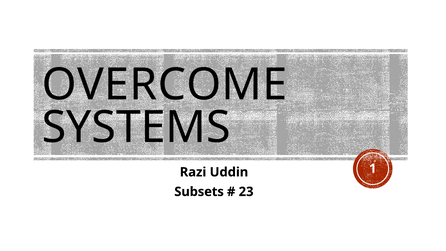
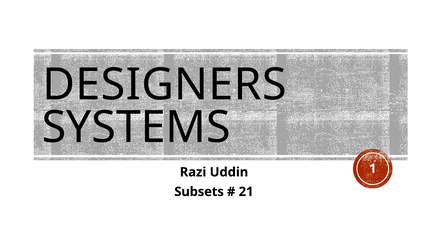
OVERCOME: OVERCOME -> DESIGNERS
23: 23 -> 21
